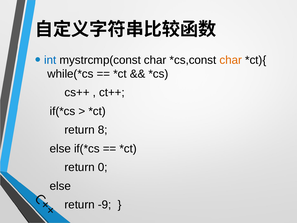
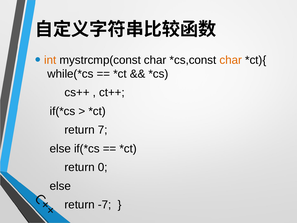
int colour: blue -> orange
8: 8 -> 7
-9: -9 -> -7
